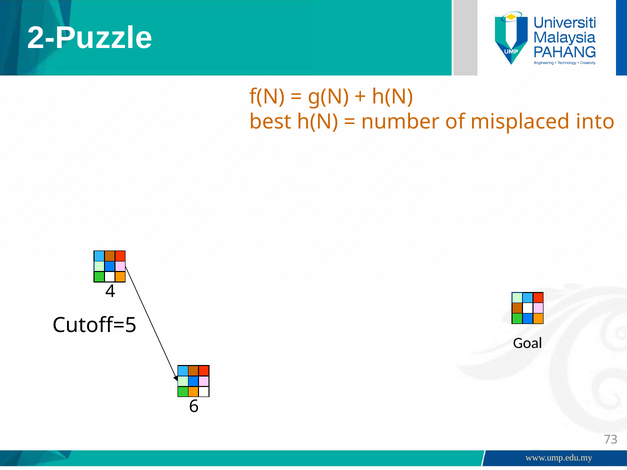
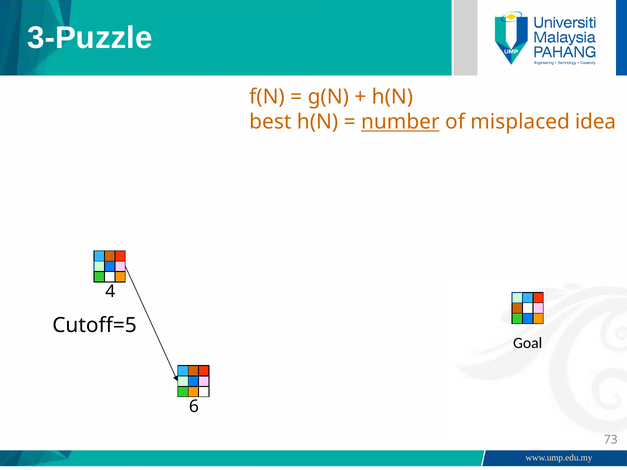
2-Puzzle: 2-Puzzle -> 3-Puzzle
number underline: none -> present
into: into -> idea
